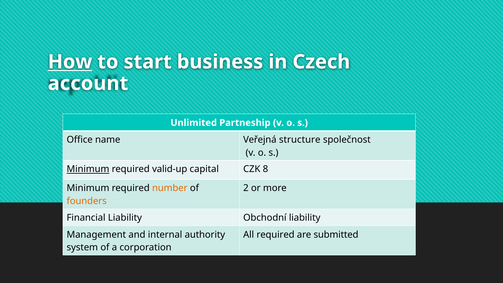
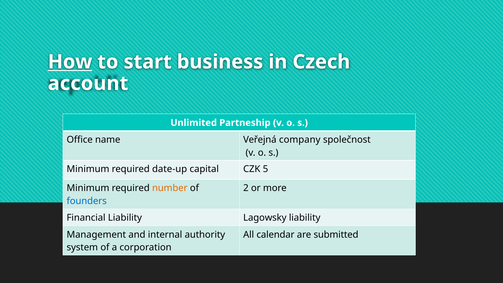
structure: structure -> company
Minimum at (88, 169) underline: present -> none
valid-up: valid-up -> date-up
8: 8 -> 5
founders colour: orange -> blue
Obchodní: Obchodní -> Lagowsky
All required: required -> calendar
